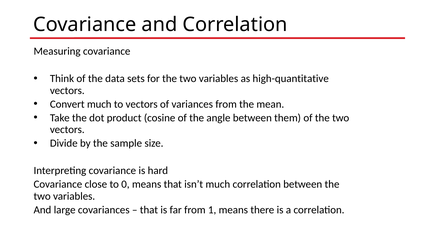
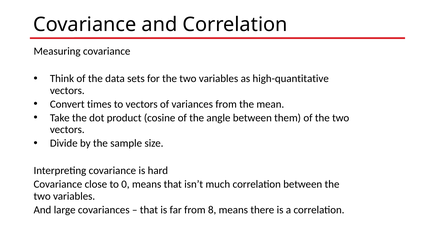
Convert much: much -> times
1: 1 -> 8
